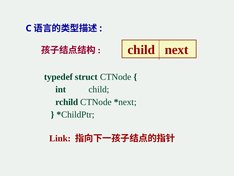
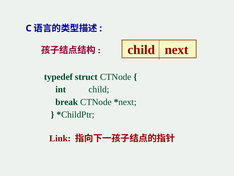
rchild: rchild -> break
